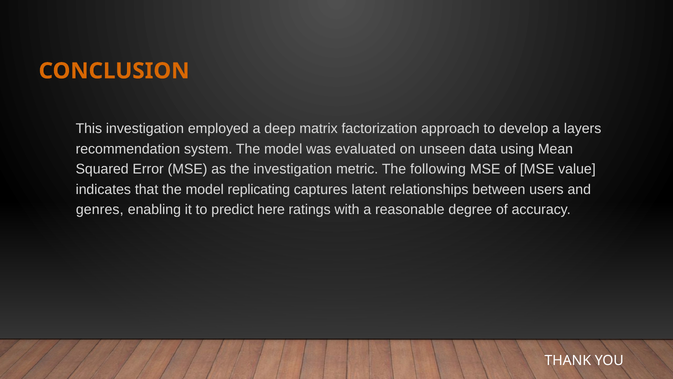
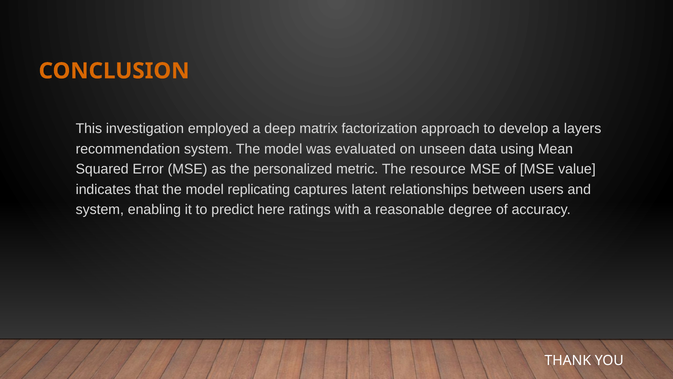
the investigation: investigation -> personalized
following: following -> resource
genres at (100, 209): genres -> system
